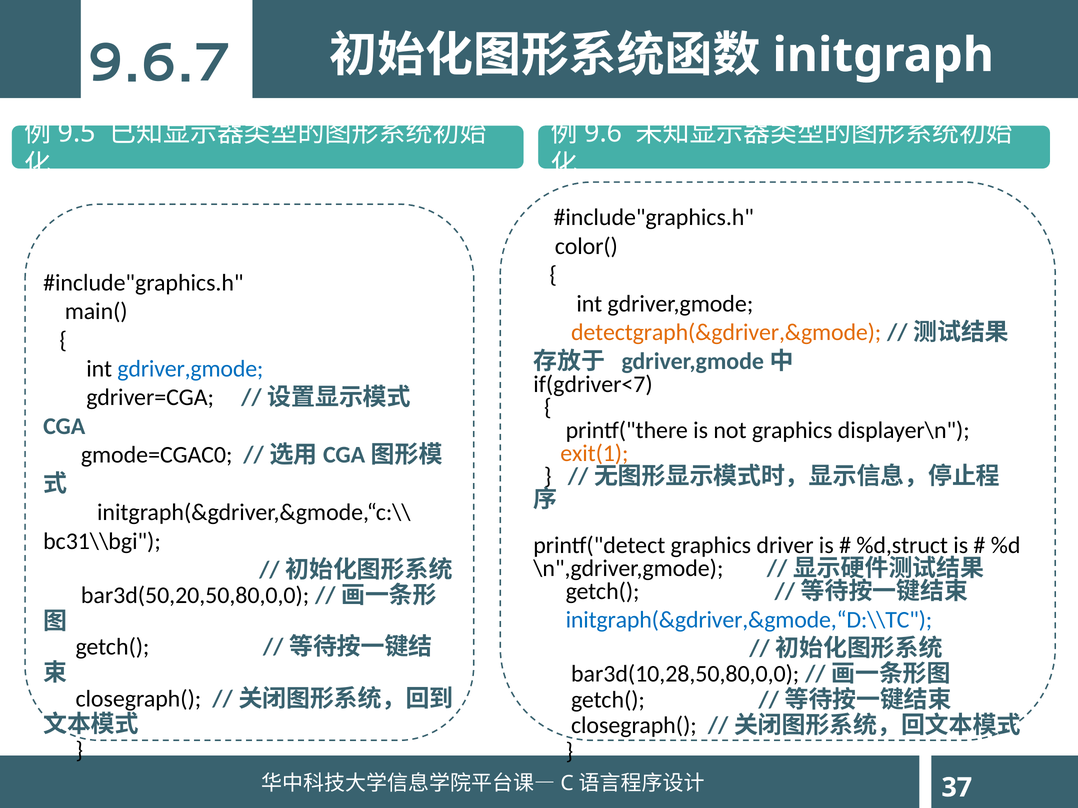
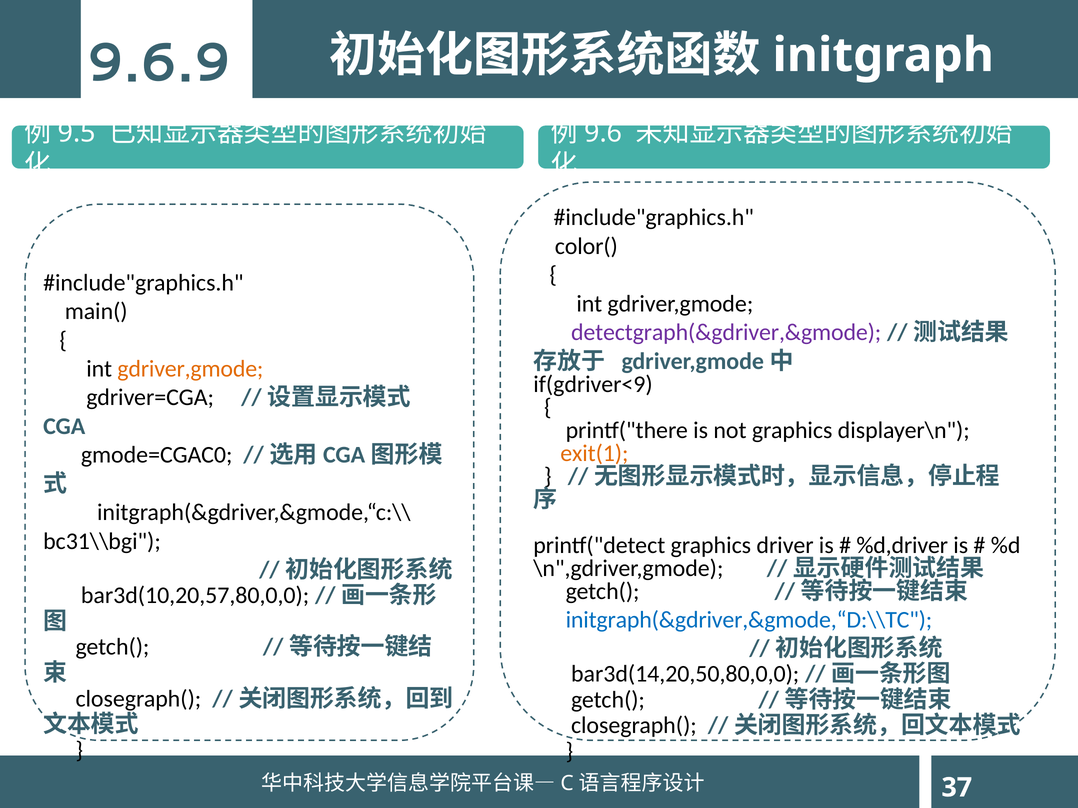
9.6.7: 9.6.7 -> 9.6.9
detectgraph(&gdriver,&gmode colour: orange -> purple
gdriver,gmode at (190, 369) colour: blue -> orange
if(gdriver<7: if(gdriver<7 -> if(gdriver<9
%d,struct: %d,struct -> %d,driver
bar3d(50,20,50,80,0,0: bar3d(50,20,50,80,0,0 -> bar3d(10,20,57,80,0,0
bar3d(10,28,50,80,0,0: bar3d(10,28,50,80,0,0 -> bar3d(14,20,50,80,0,0
